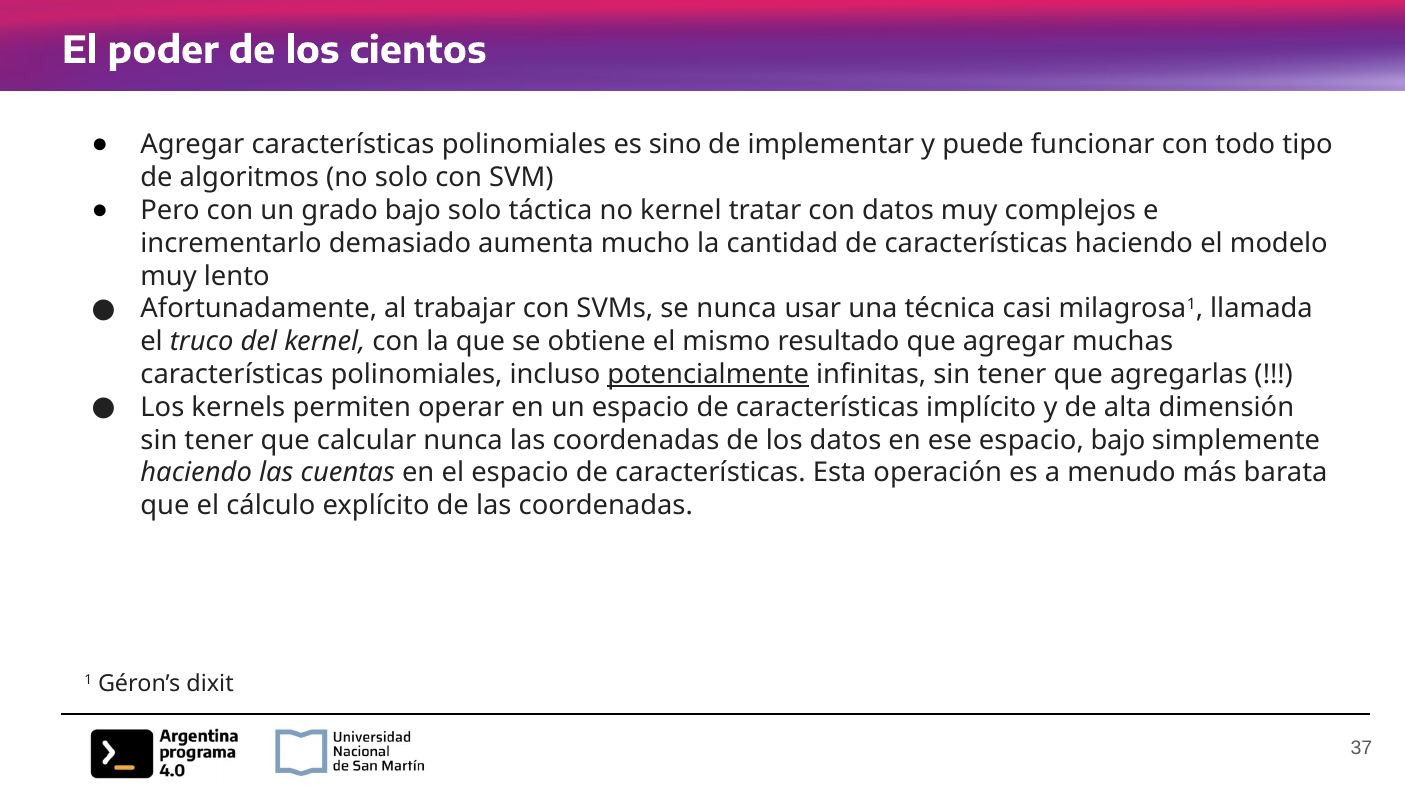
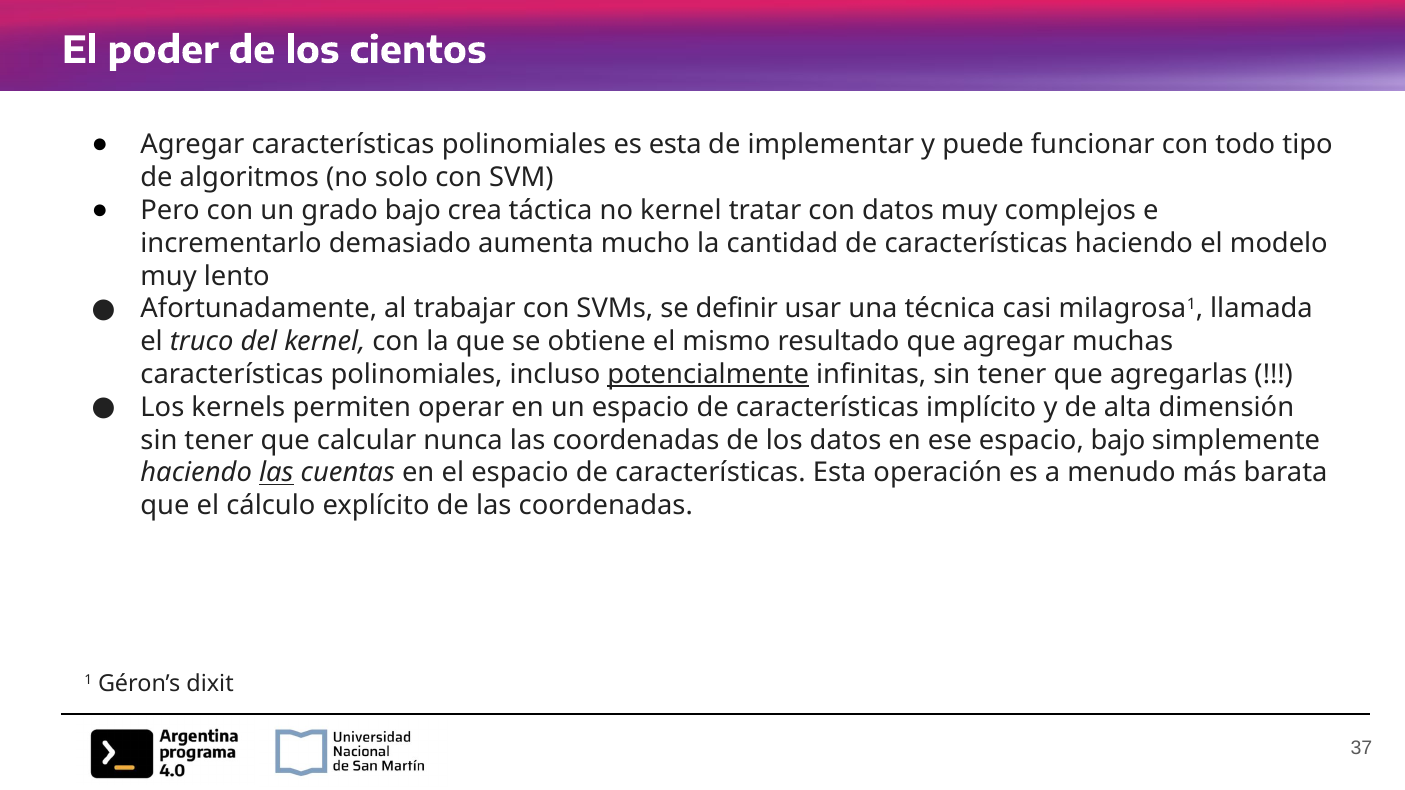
es sino: sino -> esta
bajo solo: solo -> crea
se nunca: nunca -> definir
las at (276, 473) underline: none -> present
